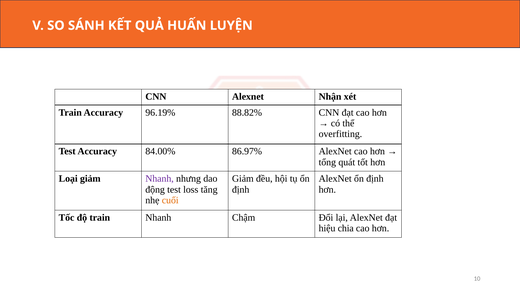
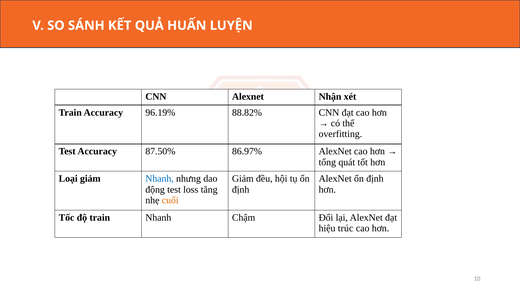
84.00%: 84.00% -> 87.50%
Nhanh at (160, 179) colour: purple -> blue
chia: chia -> trúc
